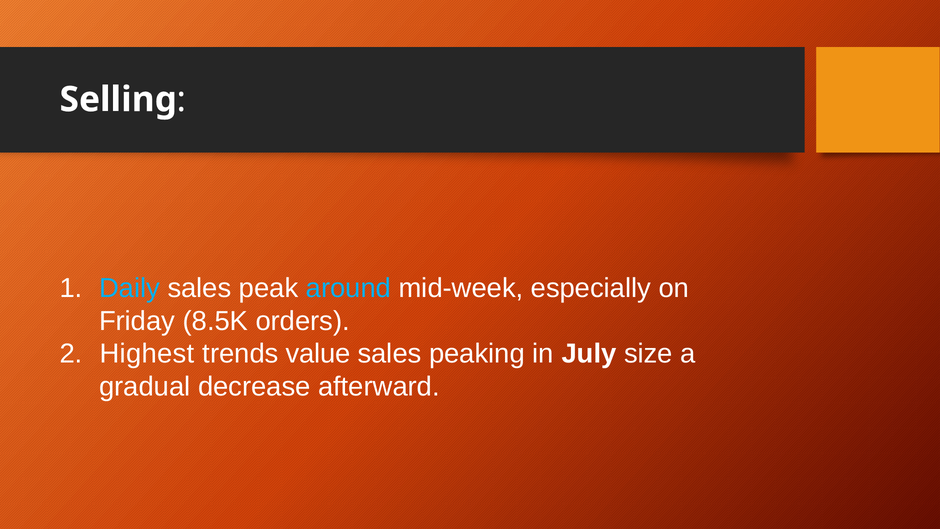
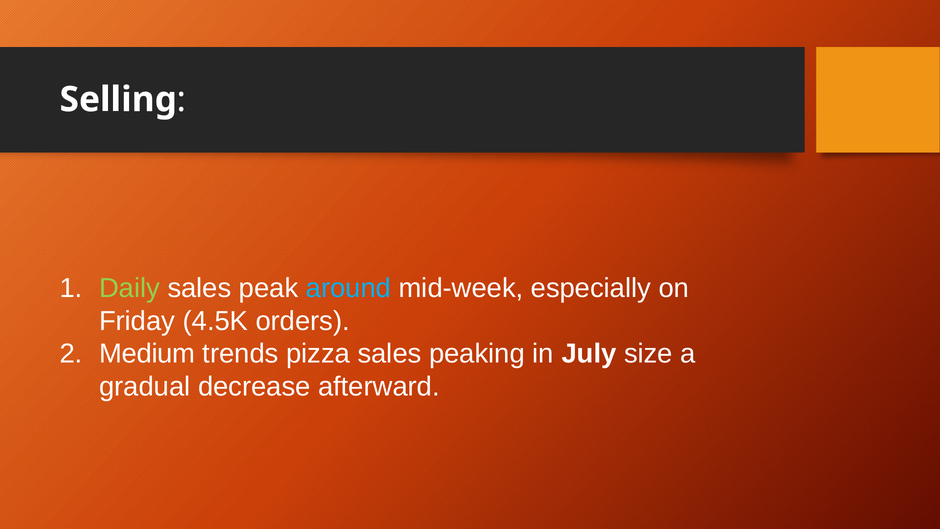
Daily colour: light blue -> light green
8.5K: 8.5K -> 4.5K
Highest: Highest -> Medium
value: value -> pizza
